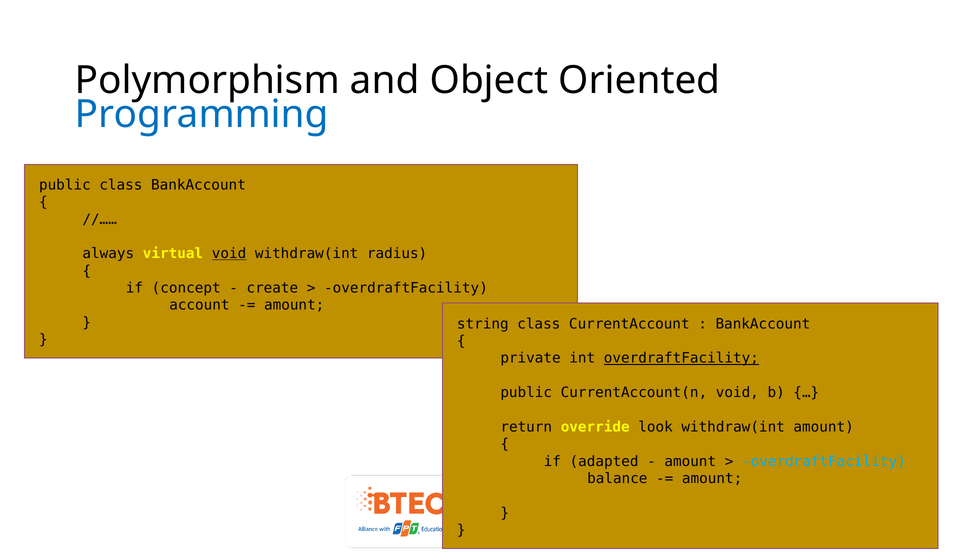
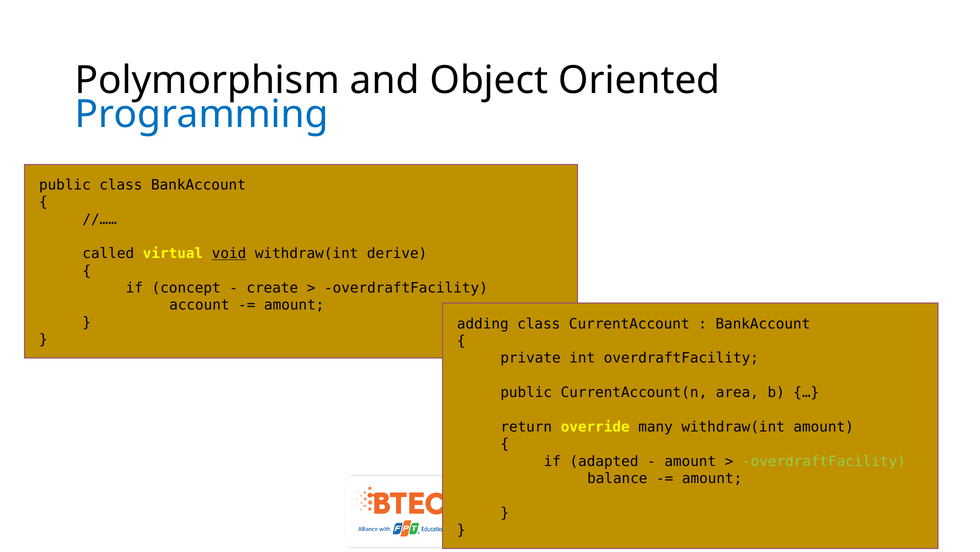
always: always -> called
radius: radius -> derive
string: string -> adding
overdraftFacility at (681, 358) underline: present -> none
CurrentAccount(n void: void -> area
look: look -> many
overdraftFacility at (824, 461) colour: light blue -> light green
